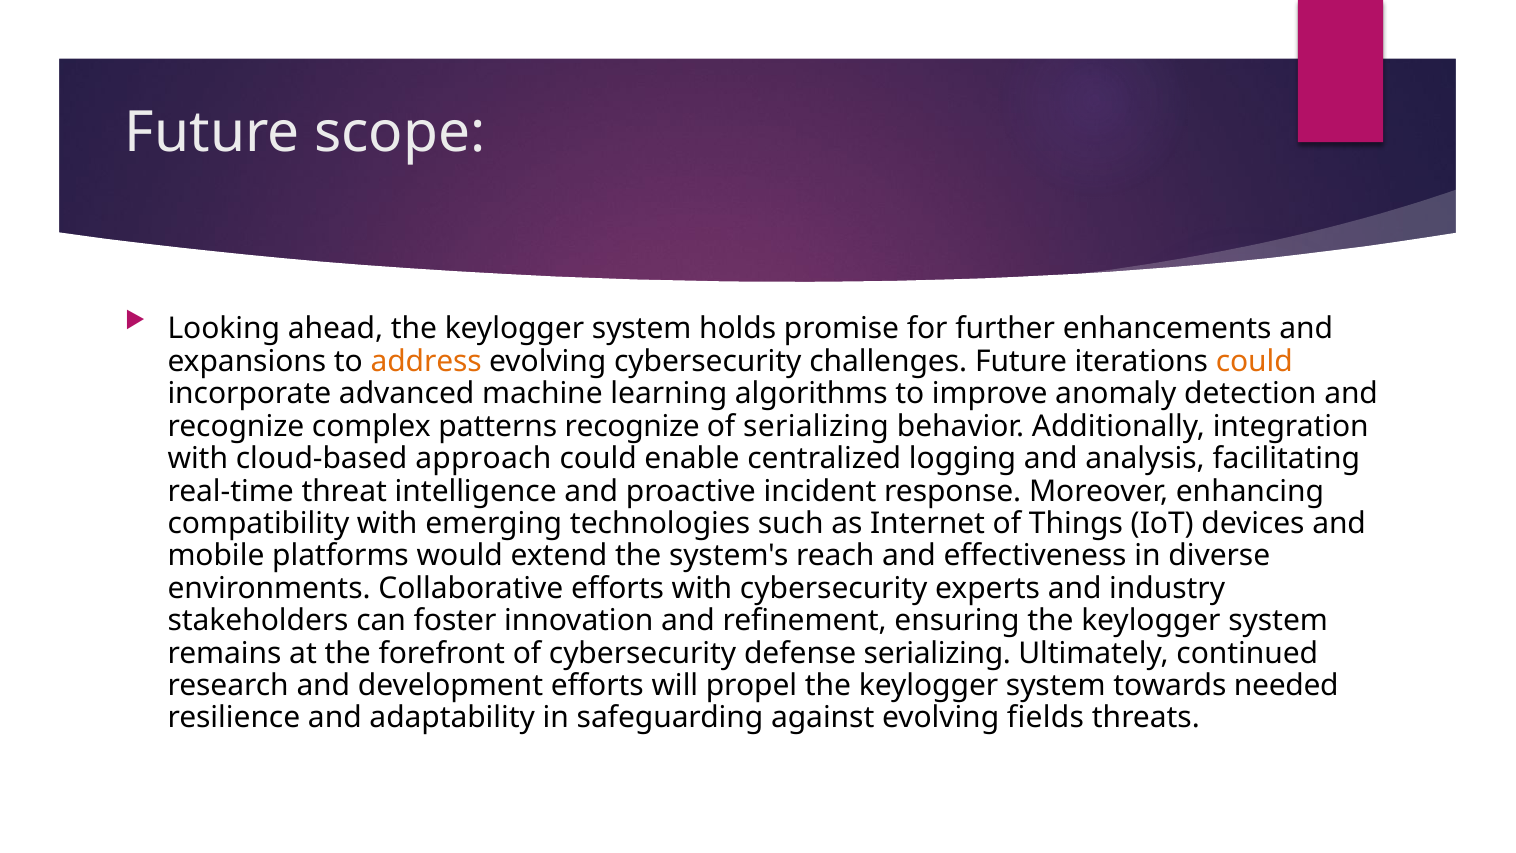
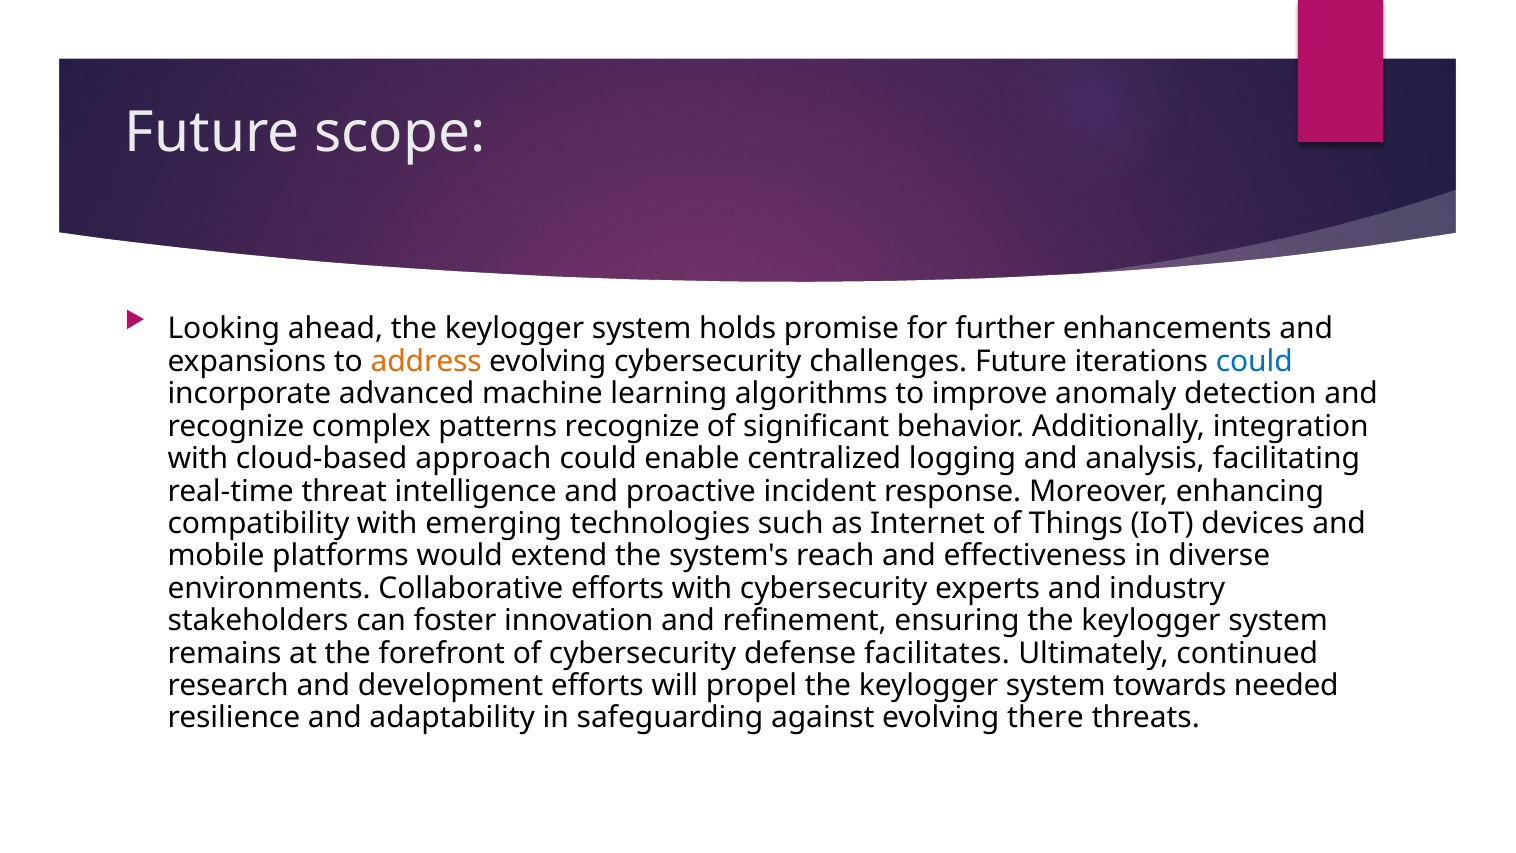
could at (1254, 361) colour: orange -> blue
of serializing: serializing -> significant
defense serializing: serializing -> facilitates
fields: fields -> there
